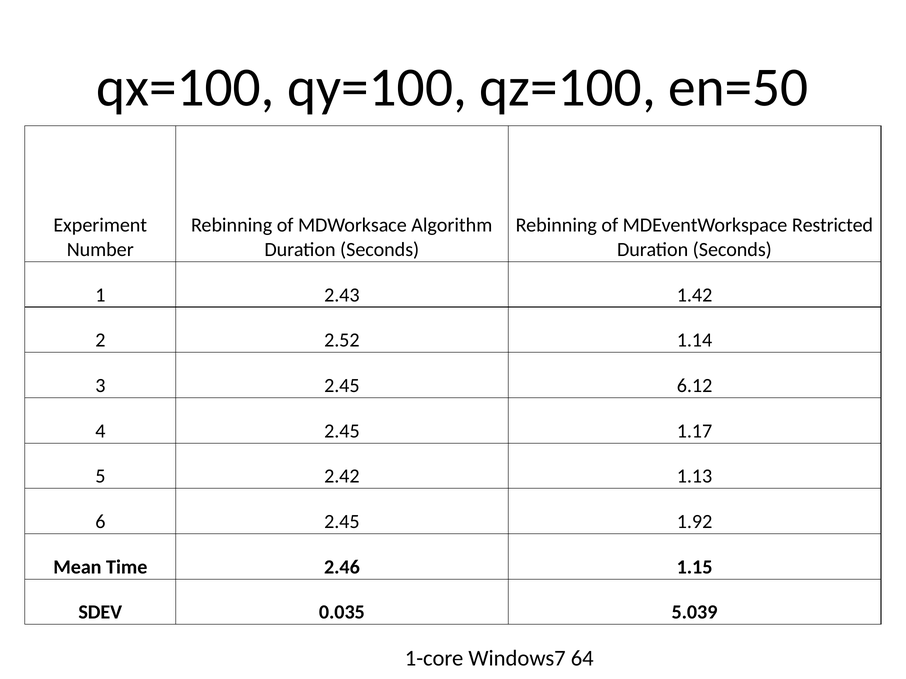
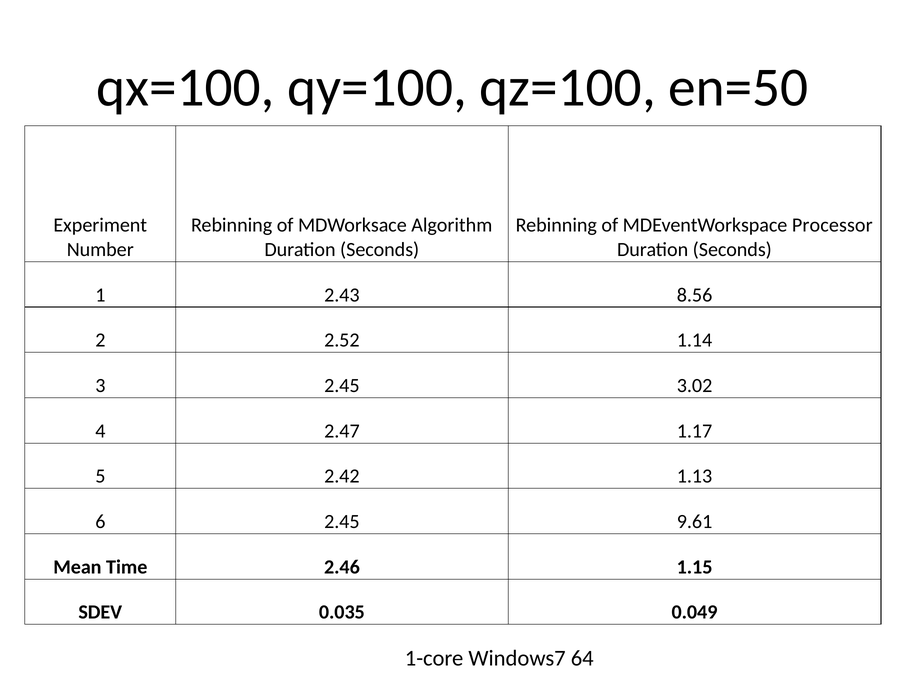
Restricted: Restricted -> Processor
1.42: 1.42 -> 8.56
6.12: 6.12 -> 3.02
4 2.45: 2.45 -> 2.47
1.92: 1.92 -> 9.61
5.039: 5.039 -> 0.049
